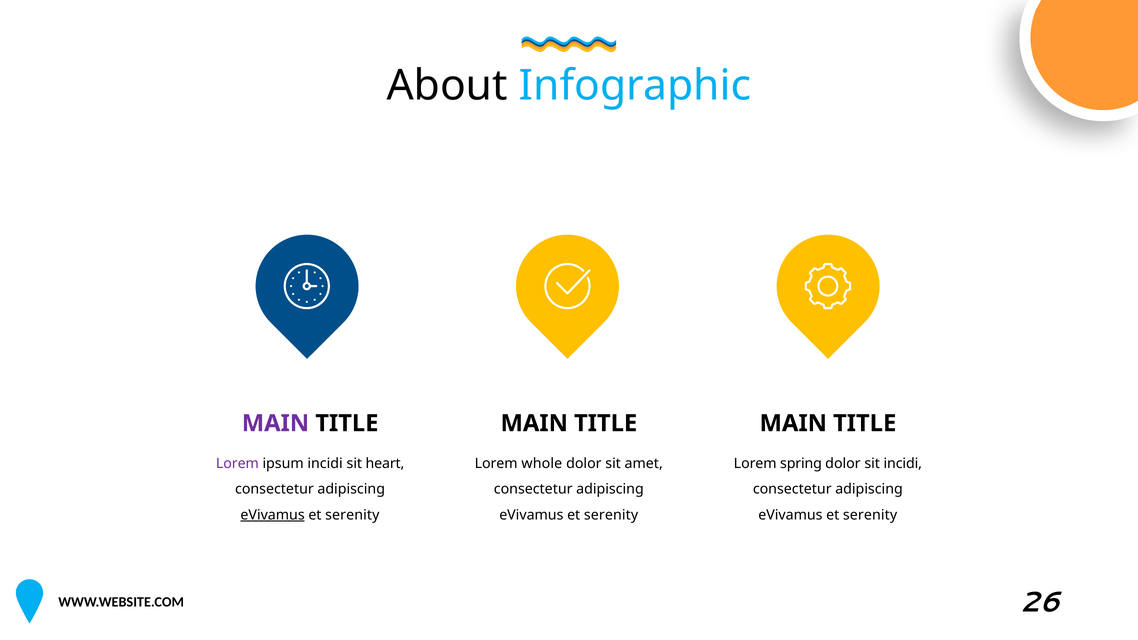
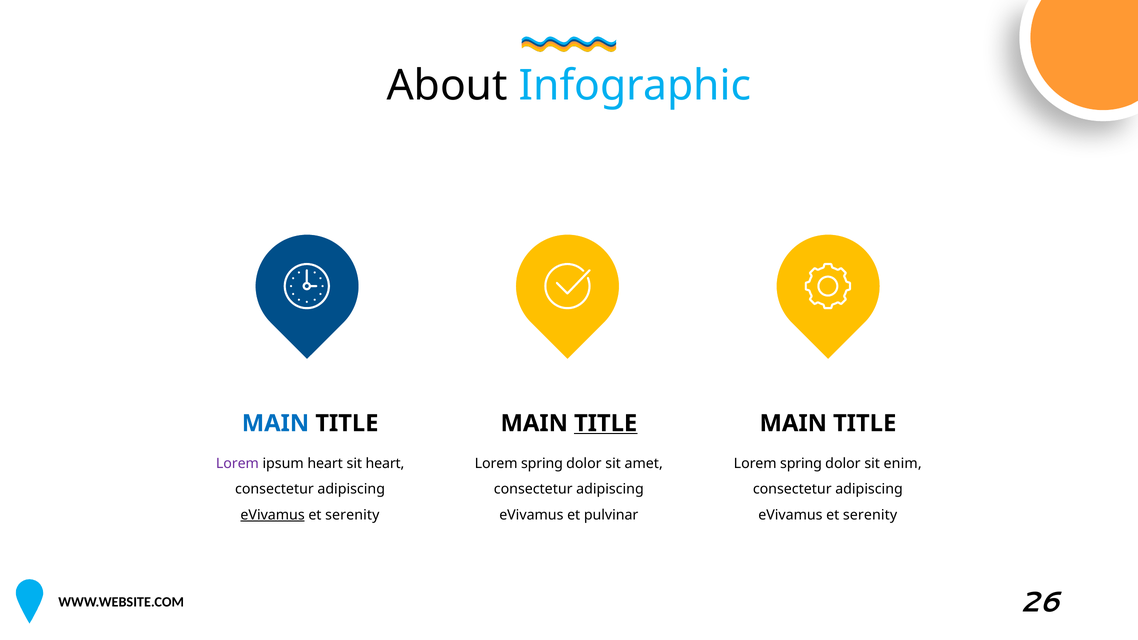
MAIN at (275, 423) colour: purple -> blue
TITLE at (606, 423) underline: none -> present
ipsum incidi: incidi -> heart
whole at (542, 464): whole -> spring
sit incidi: incidi -> enim
serenity at (611, 515): serenity -> pulvinar
